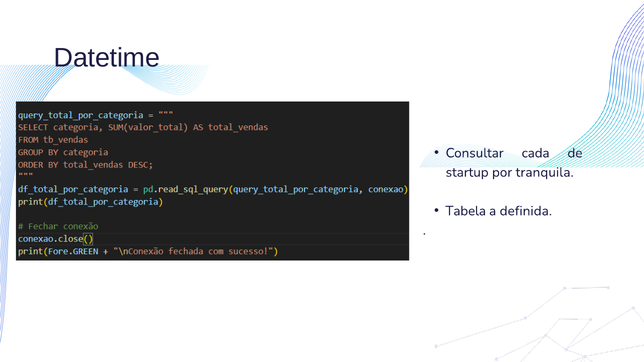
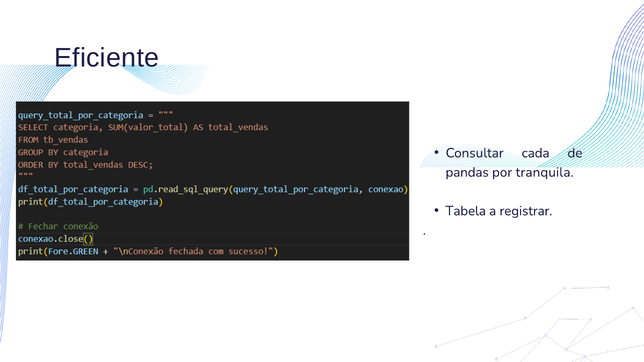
Datetime: Datetime -> Eficiente
startup: startup -> pandas
definida: definida -> registrar
